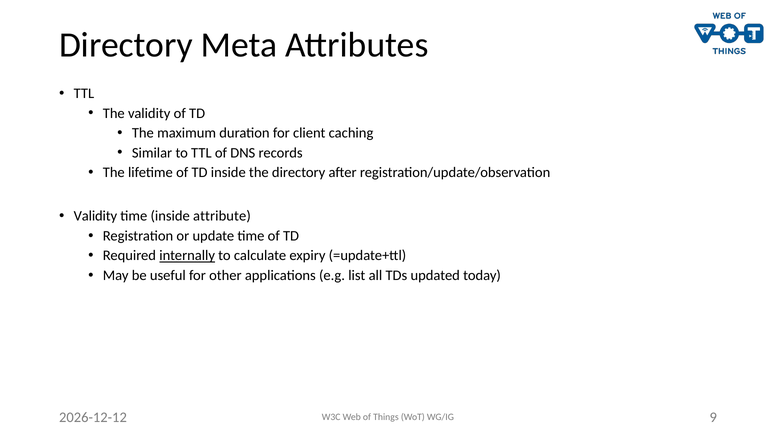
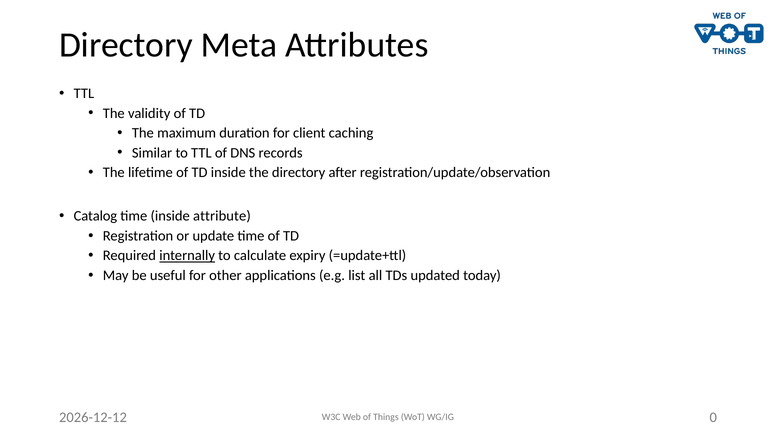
Validity at (95, 216): Validity -> Catalog
9: 9 -> 0
